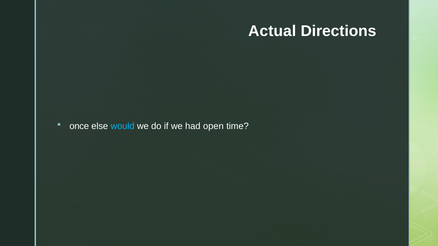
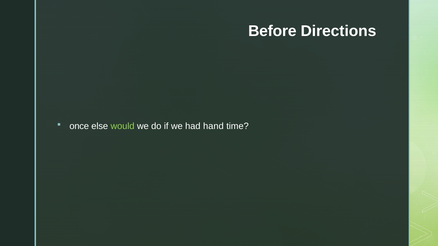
Actual: Actual -> Before
would colour: light blue -> light green
open: open -> hand
